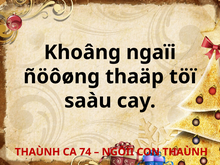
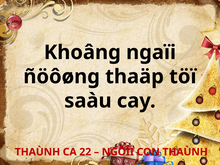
74: 74 -> 22
